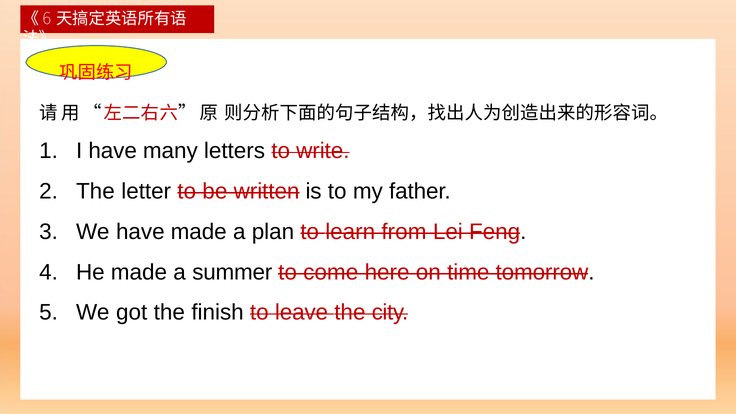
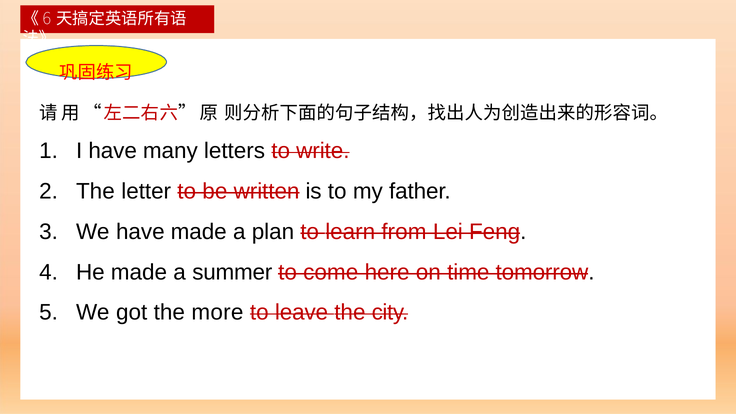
finish: finish -> more
